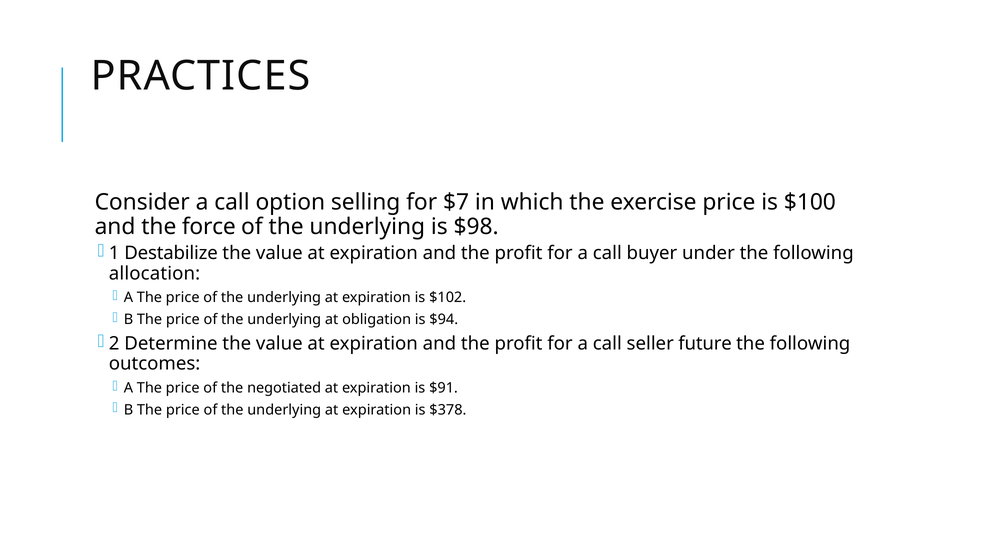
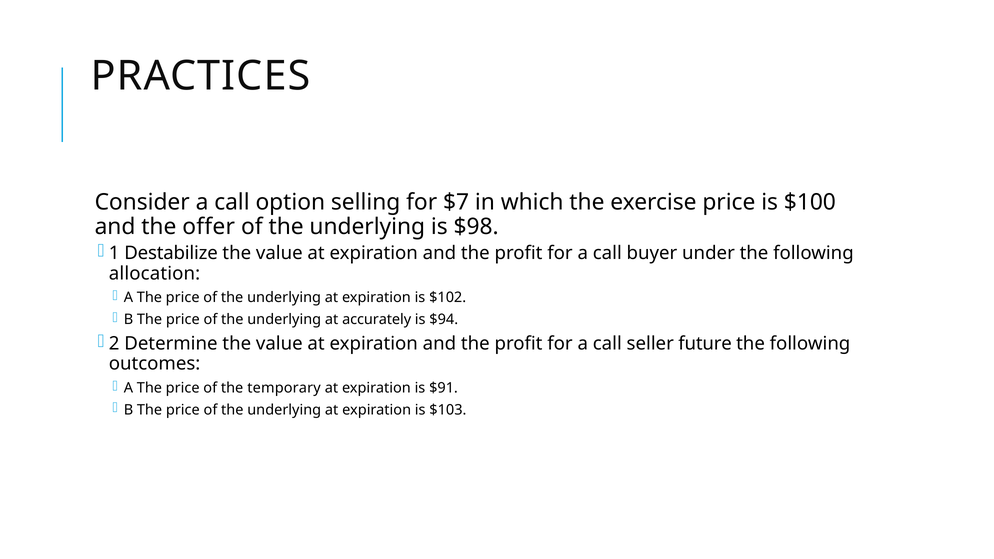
force: force -> offer
obligation: obligation -> accurately
negotiated: negotiated -> temporary
$378: $378 -> $103
